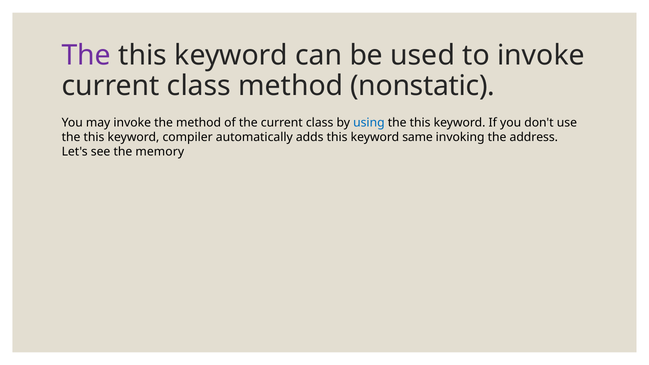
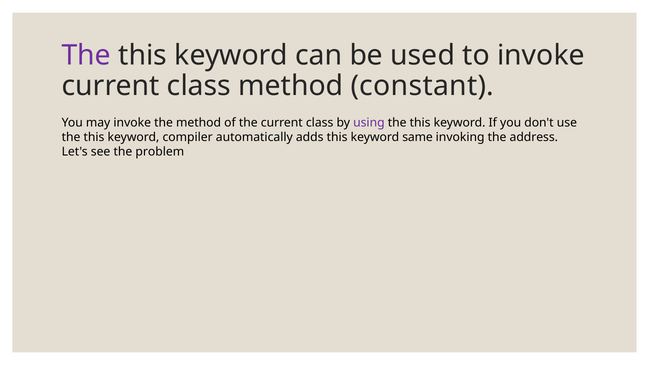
nonstatic: nonstatic -> constant
using colour: blue -> purple
memory: memory -> problem
